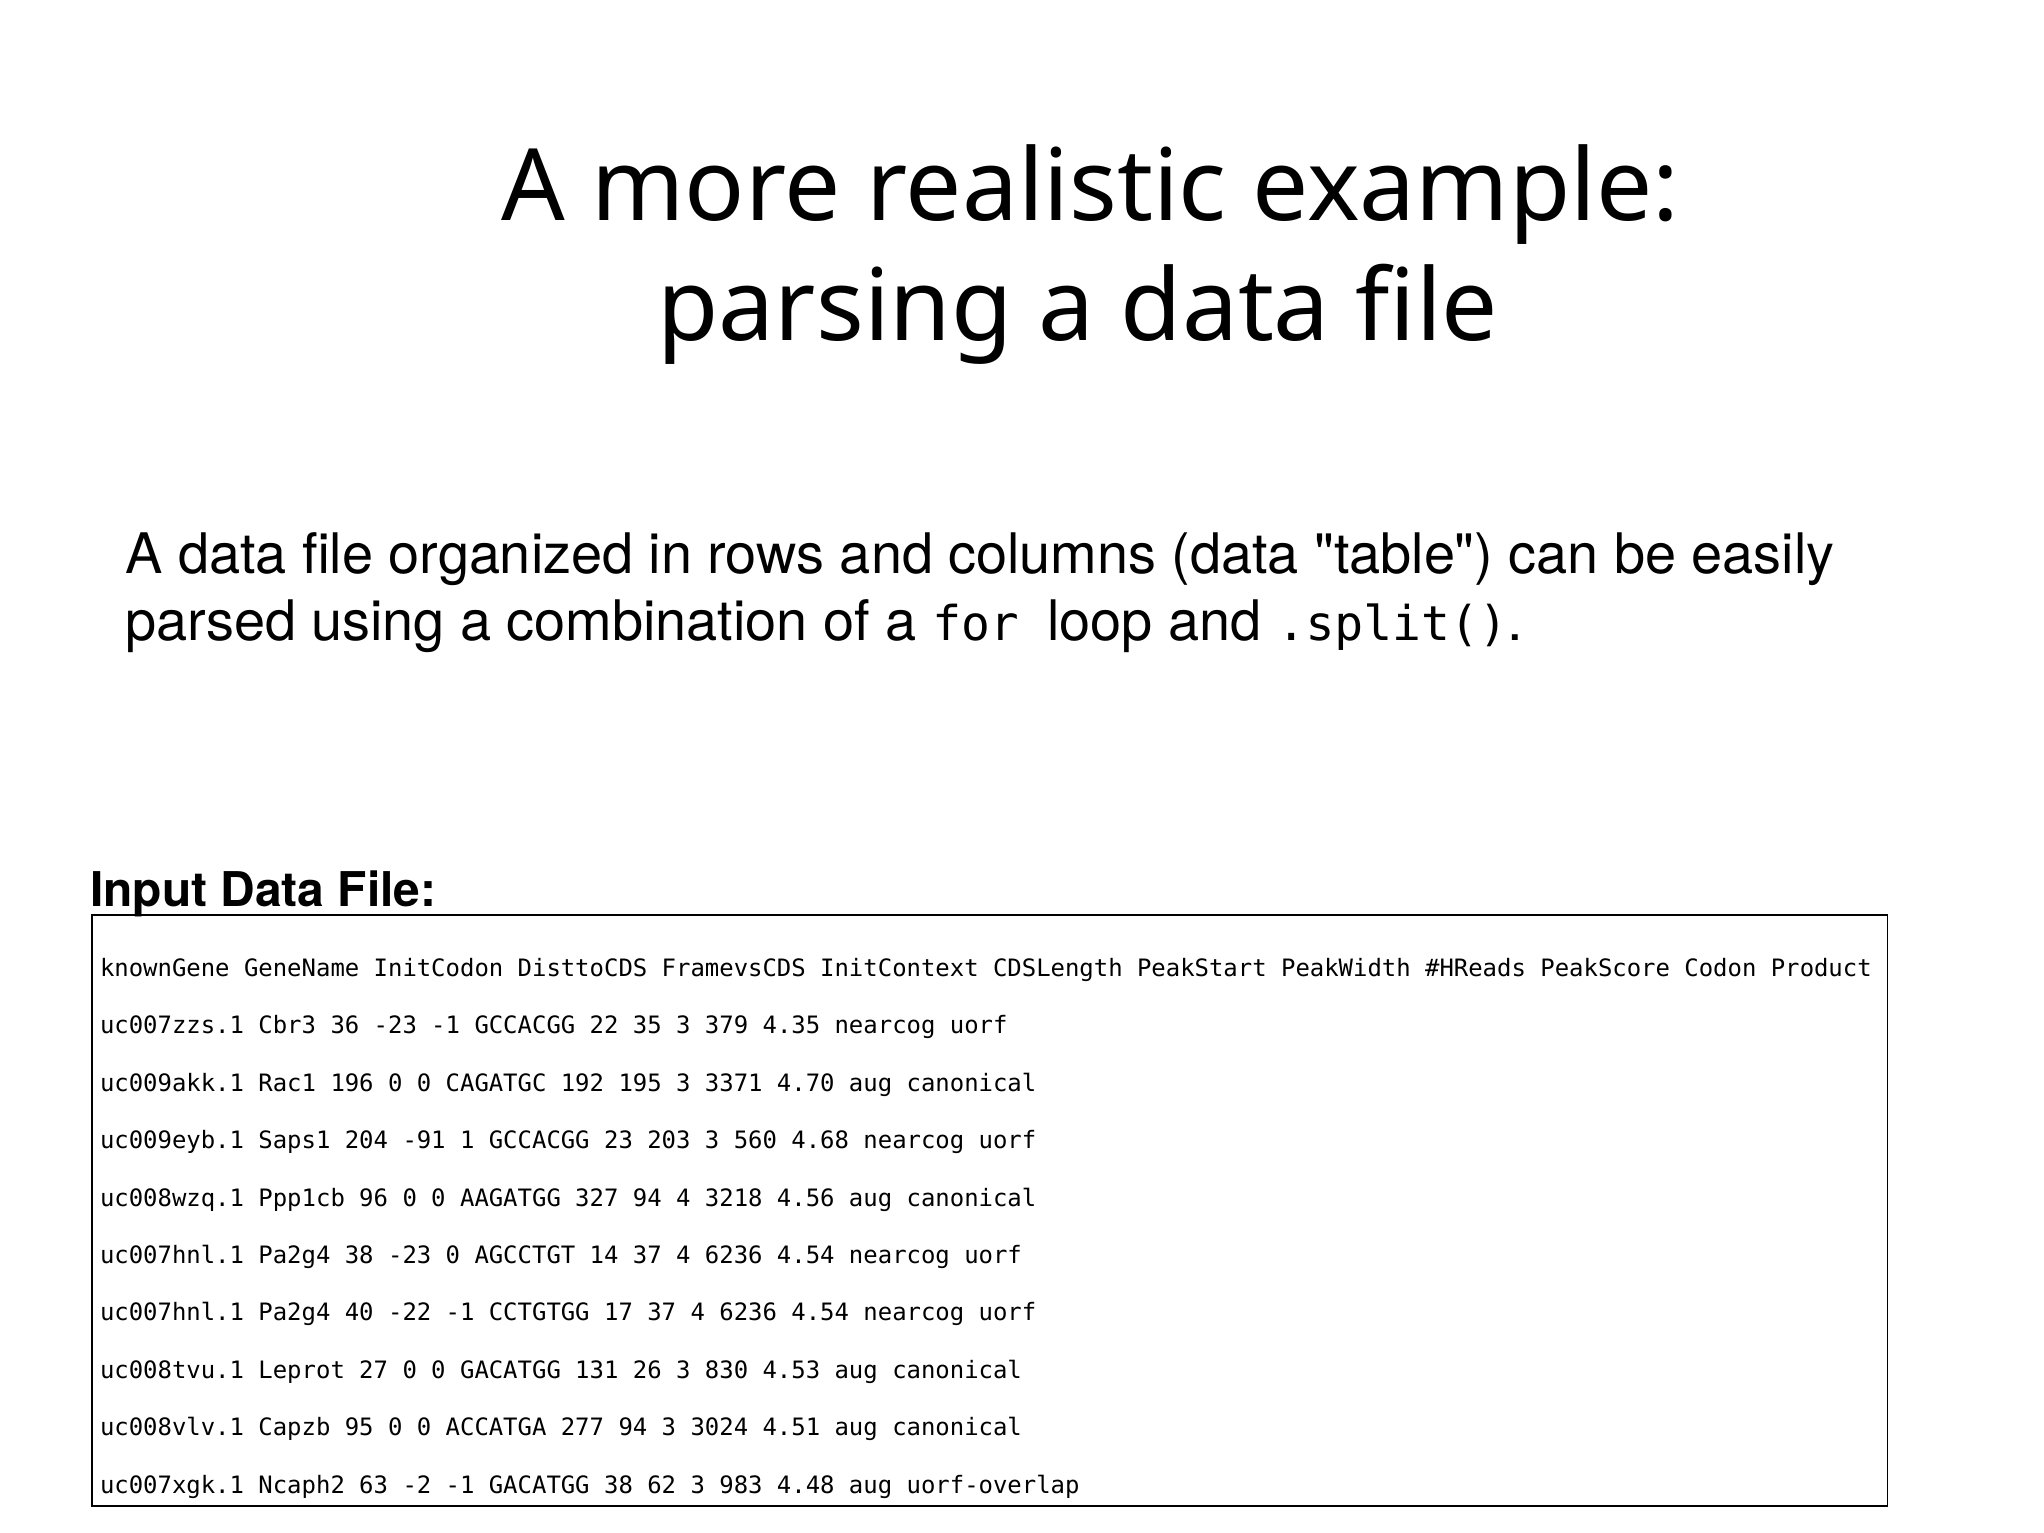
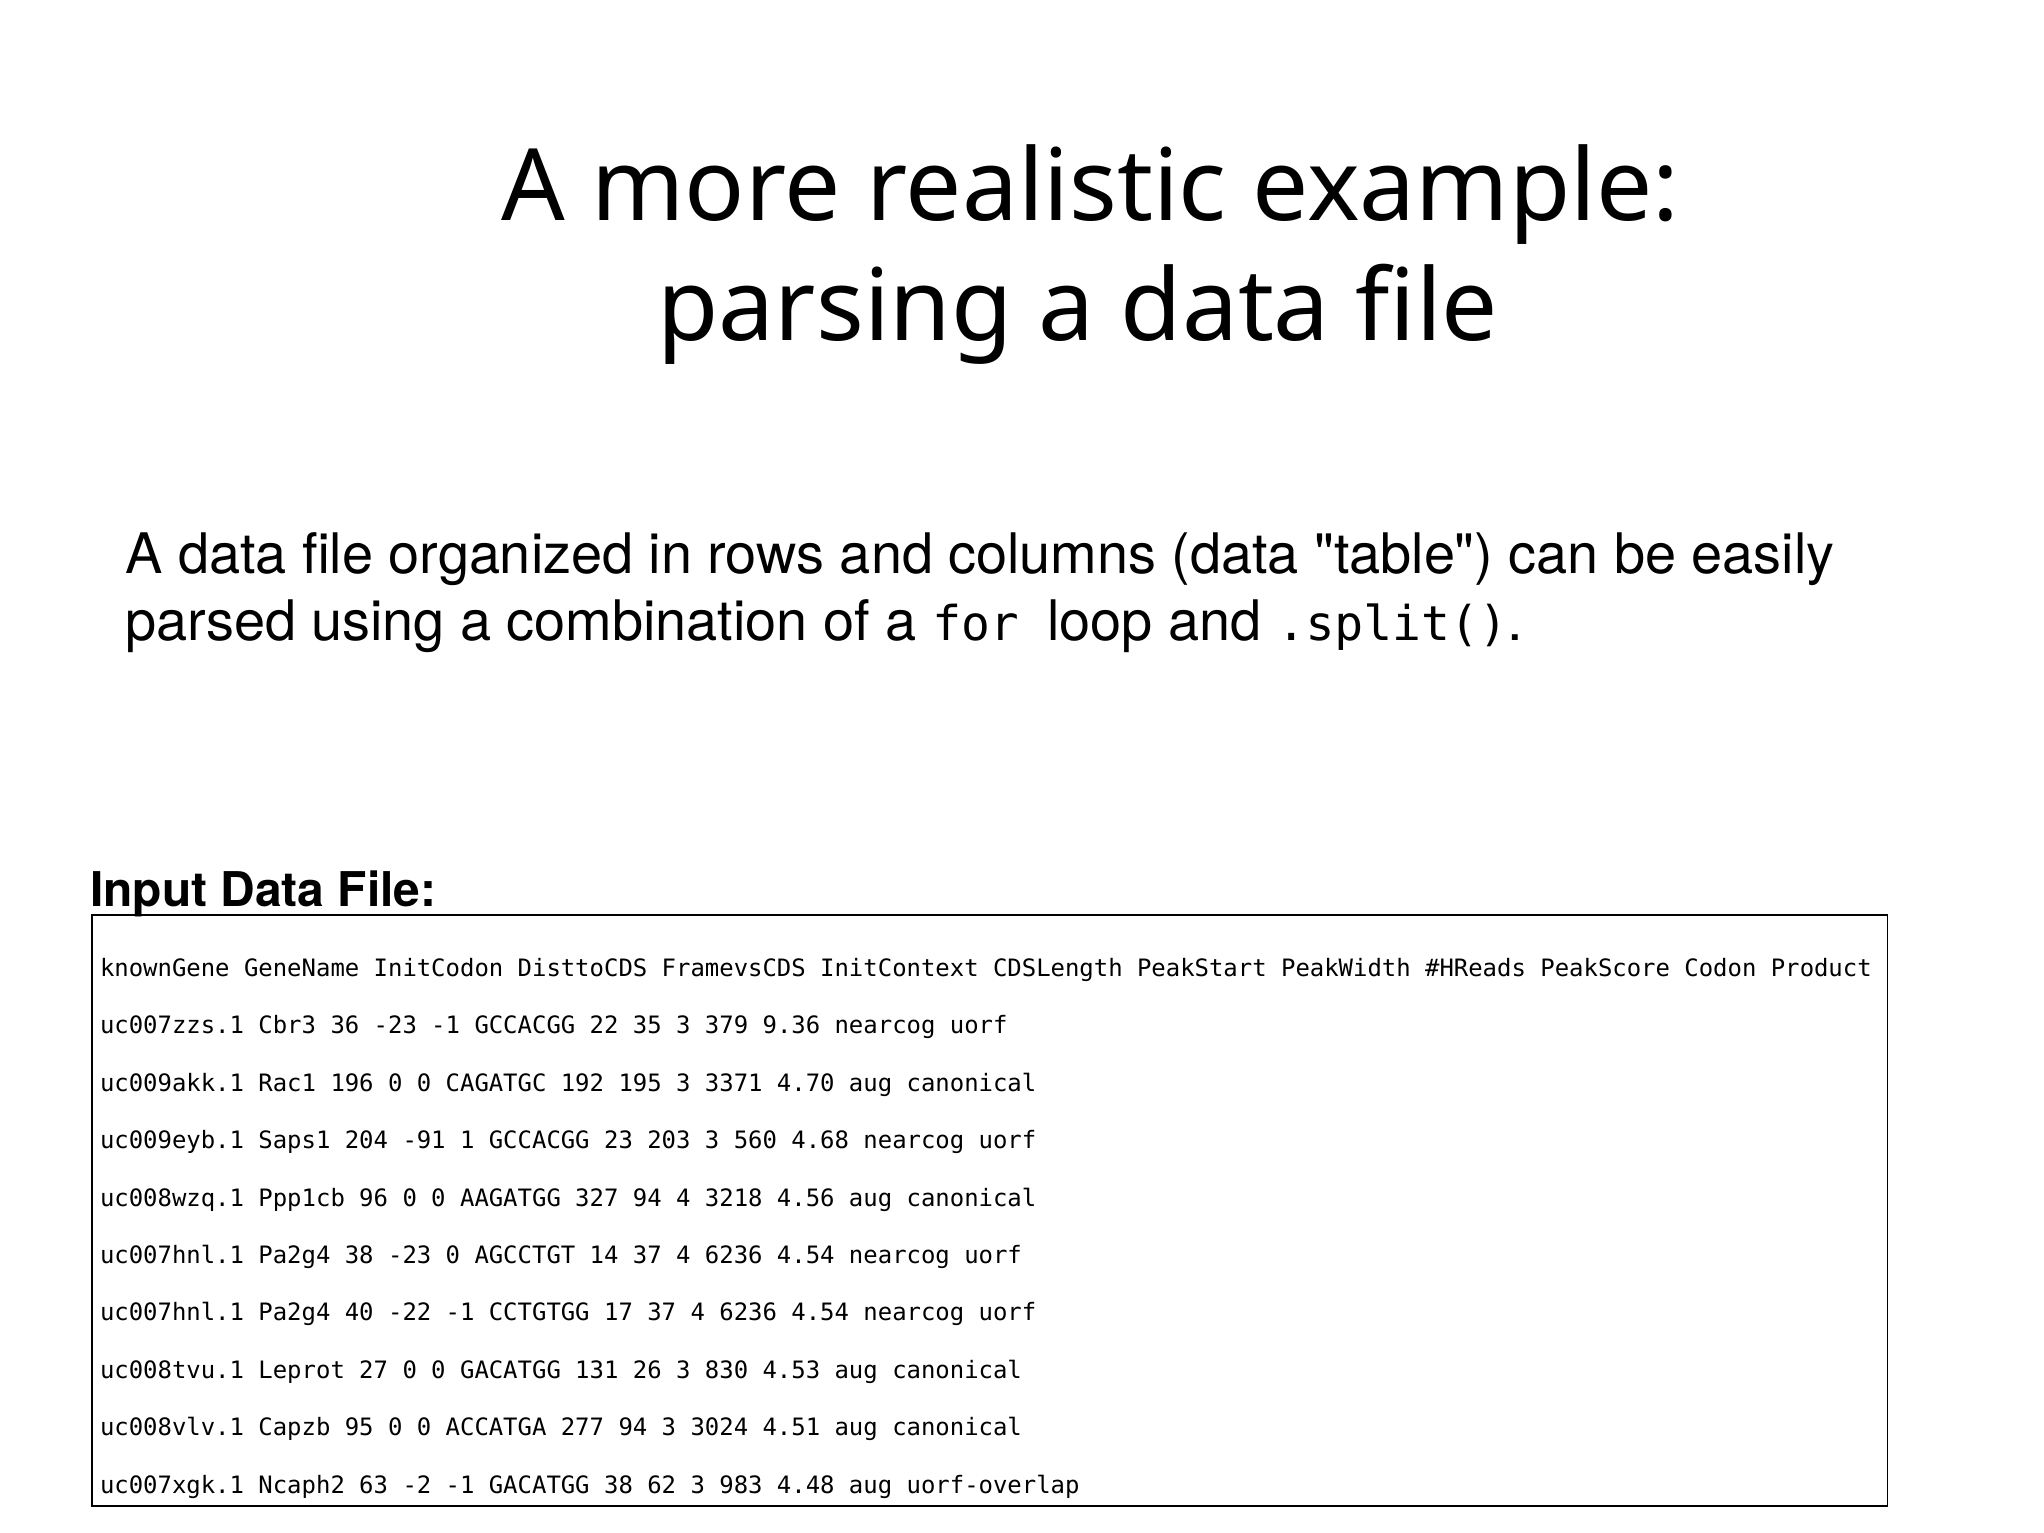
4.35: 4.35 -> 9.36
